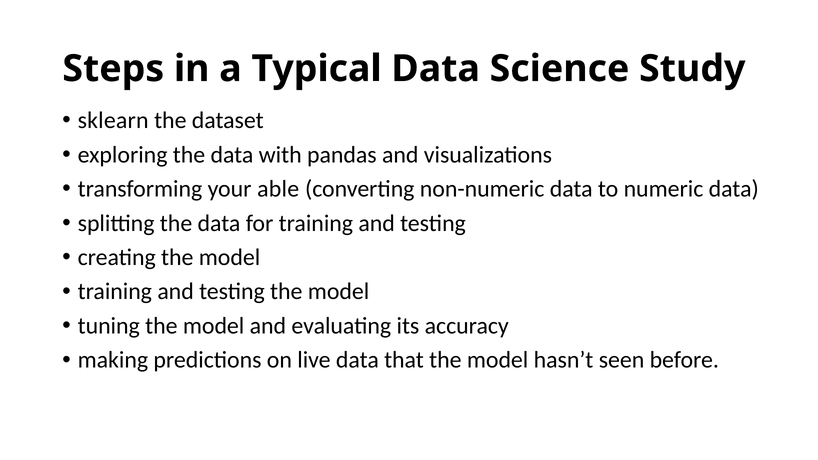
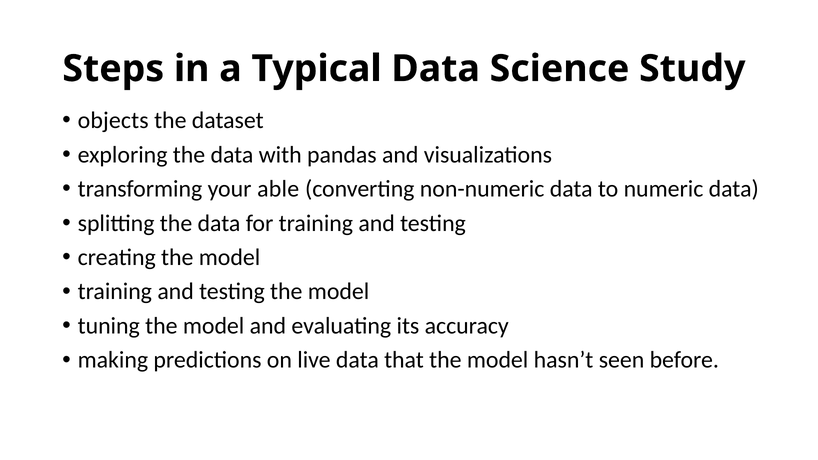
sklearn: sklearn -> objects
